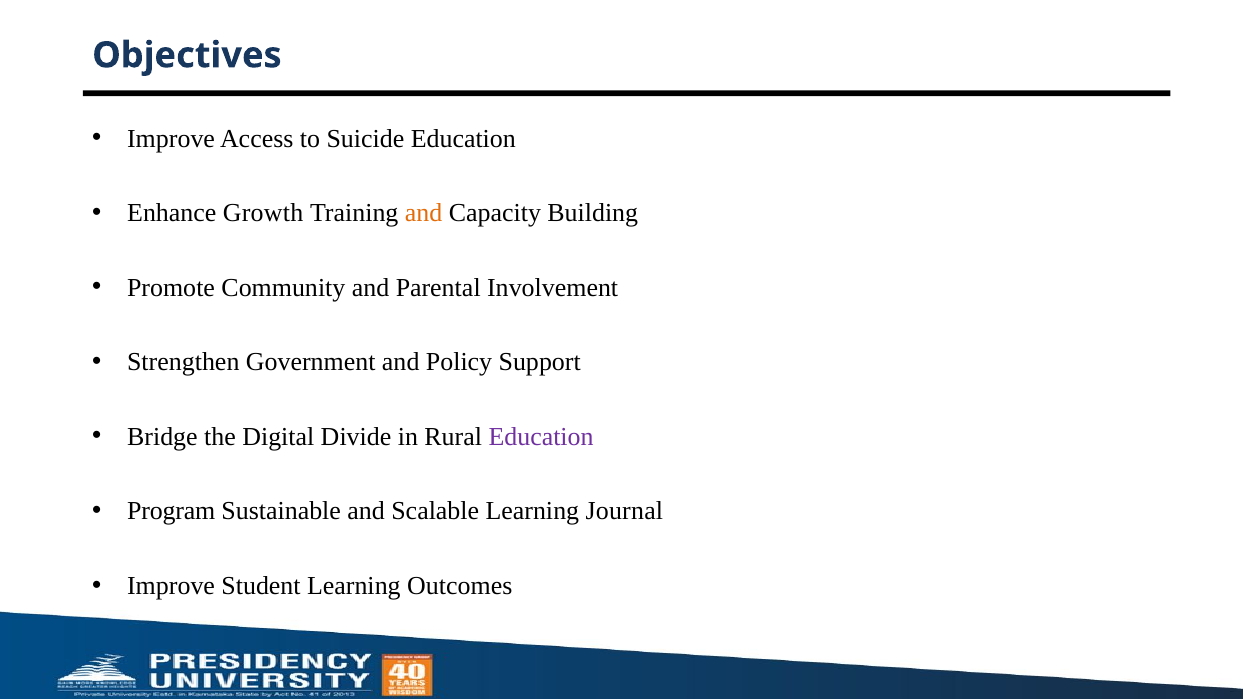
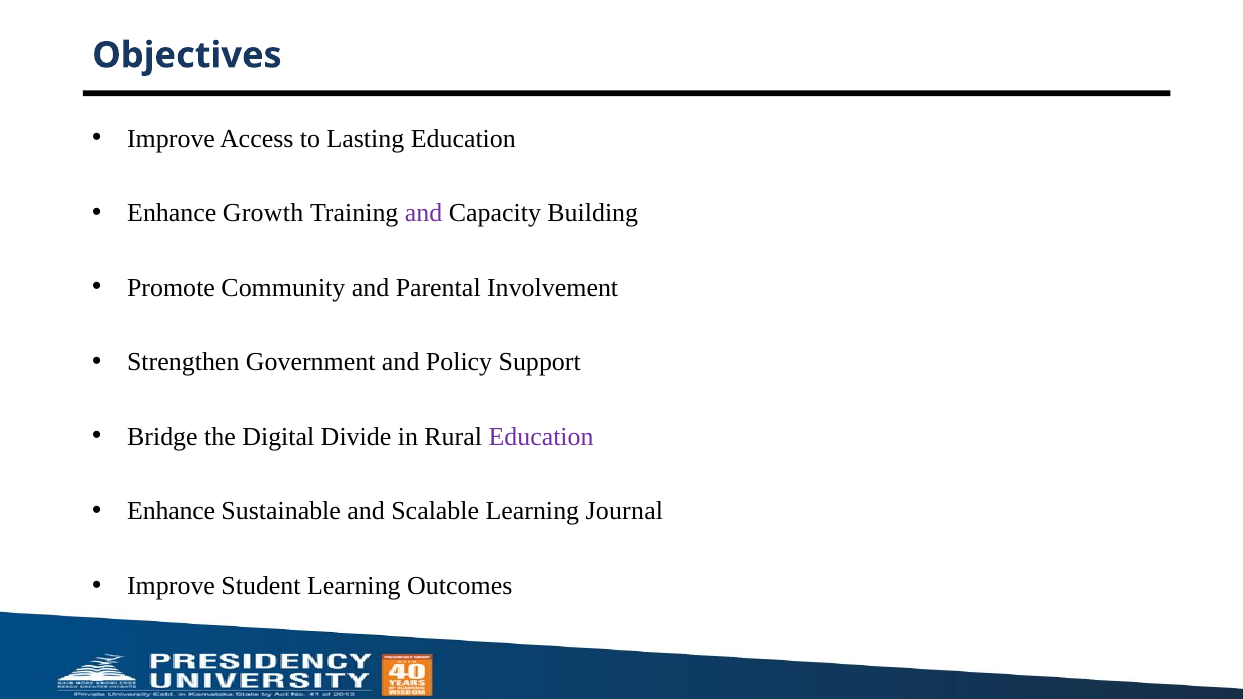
Suicide: Suicide -> Lasting
and at (424, 213) colour: orange -> purple
Program at (171, 511): Program -> Enhance
